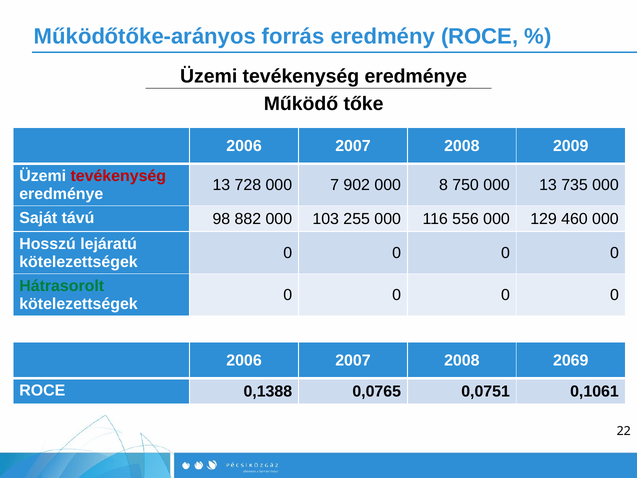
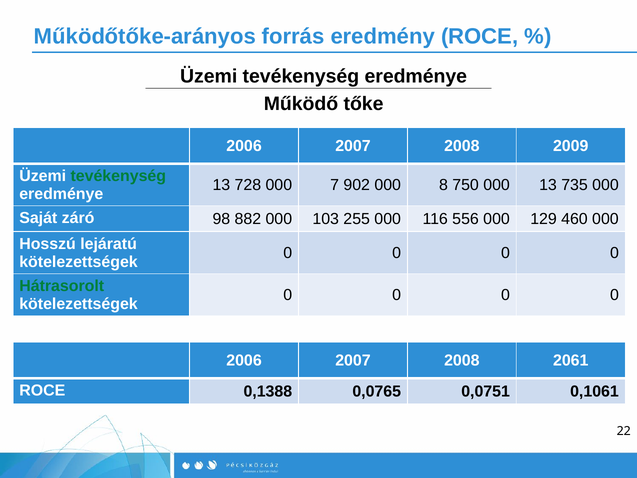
tevékenység at (118, 176) colour: red -> green
távú: távú -> záró
2069: 2069 -> 2061
